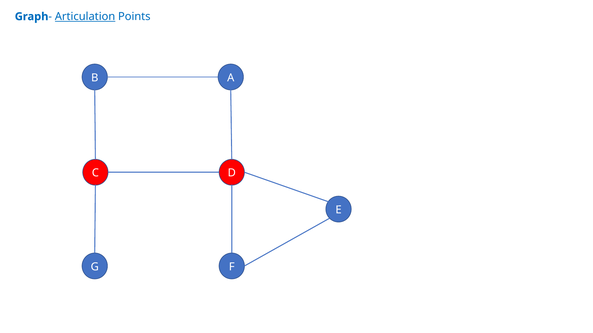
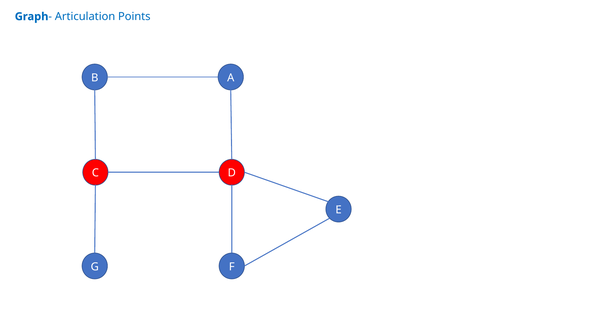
Articulation underline: present -> none
